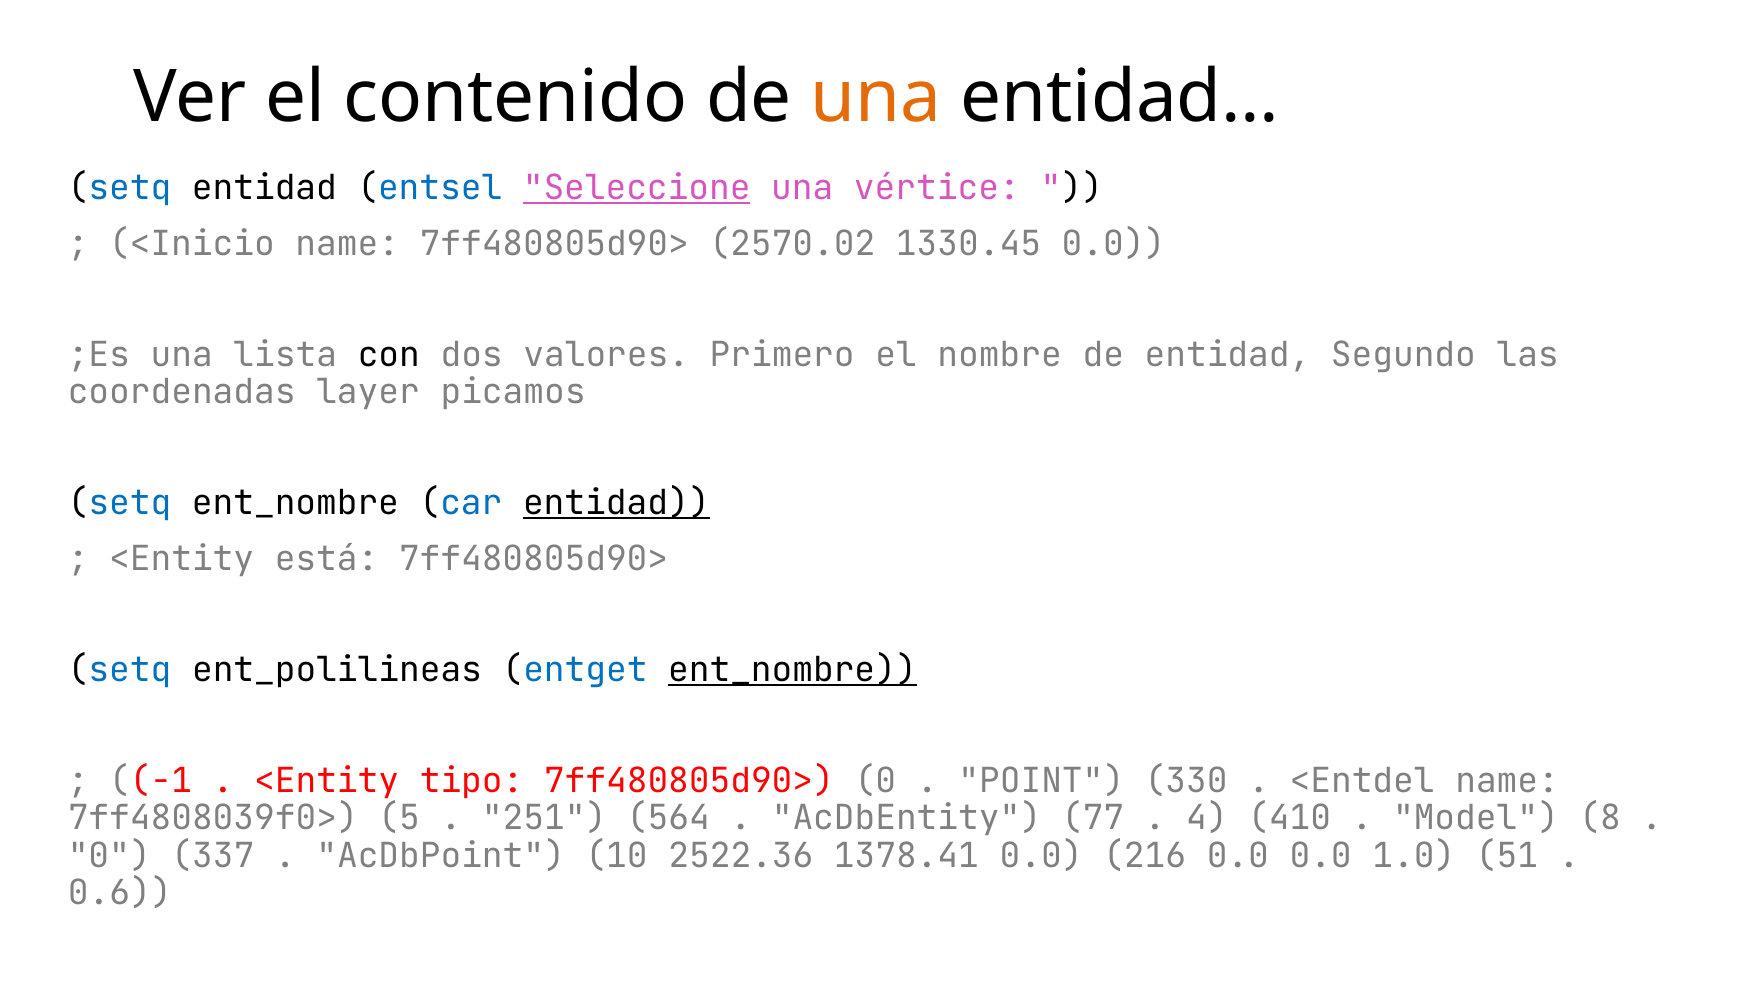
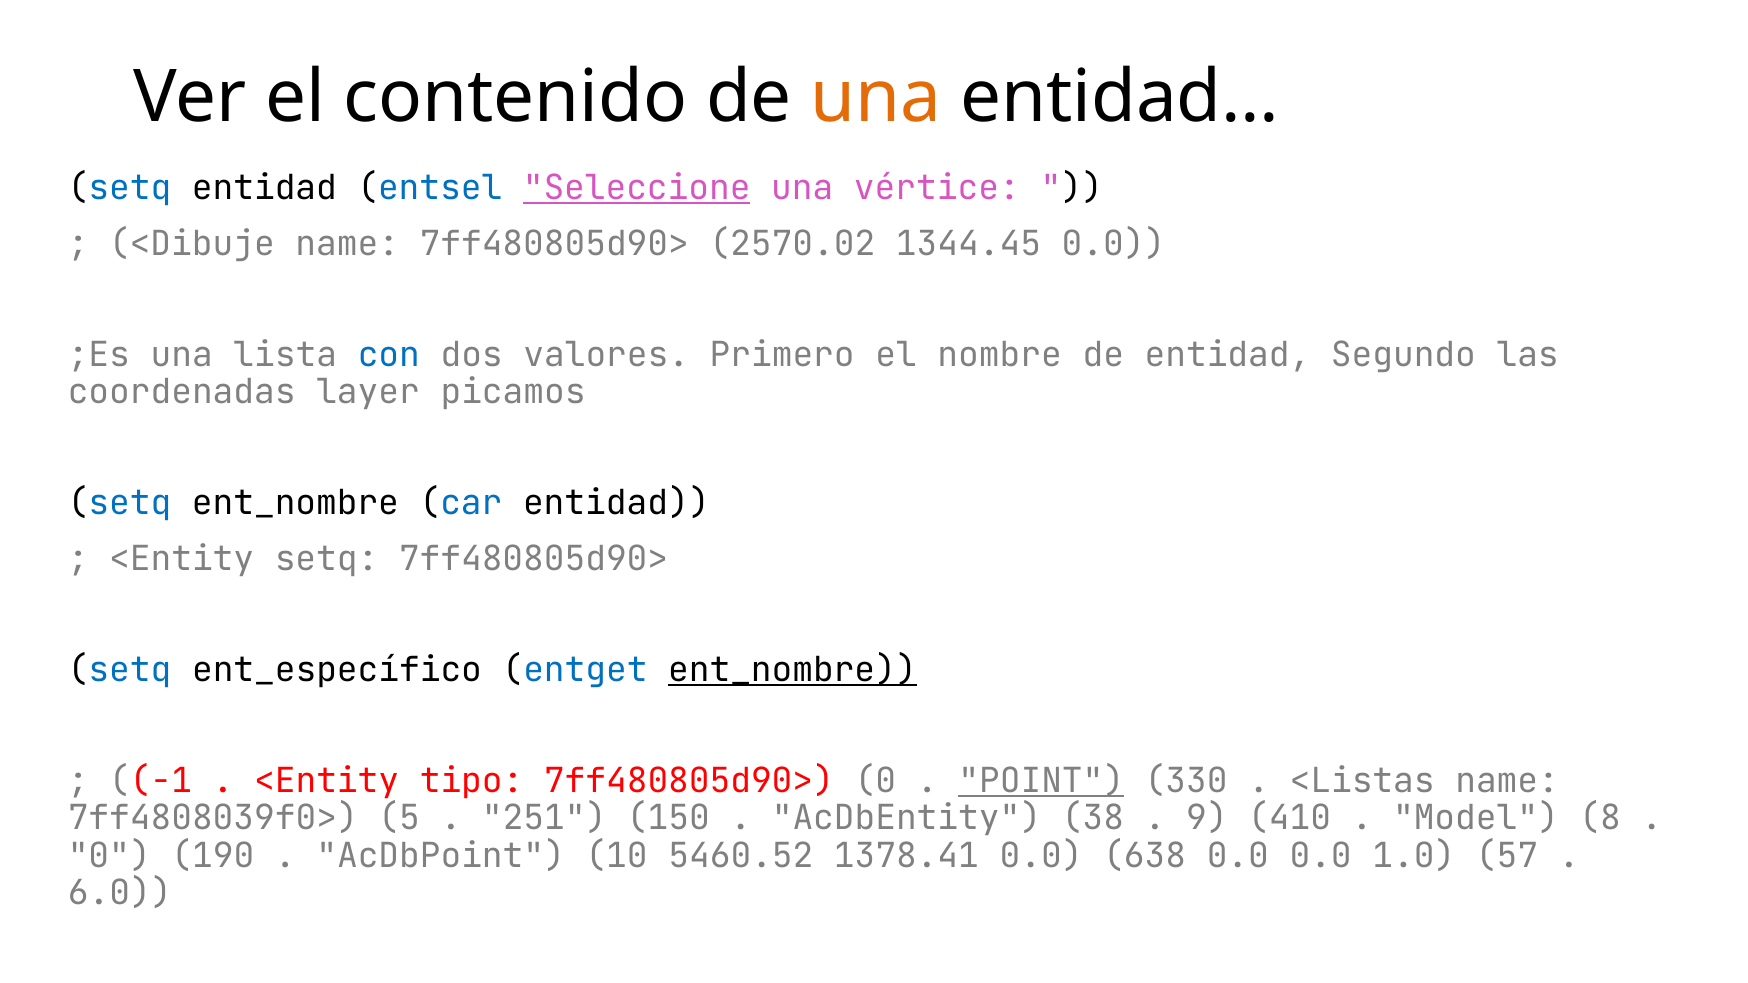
<Inicio: <Inicio -> <Dibuje
1330.45: 1330.45 -> 1344.45
con colour: black -> blue
entidad at (616, 503) underline: present -> none
<Entity está: está -> setq
ent_polilineas: ent_polilineas -> ent_específico
POINT underline: none -> present
<Entdel: <Entdel -> <Listas
564: 564 -> 150
77: 77 -> 38
4: 4 -> 9
337: 337 -> 190
2522.36: 2522.36 -> 5460.52
216: 216 -> 638
51: 51 -> 57
0.6: 0.6 -> 6.0
